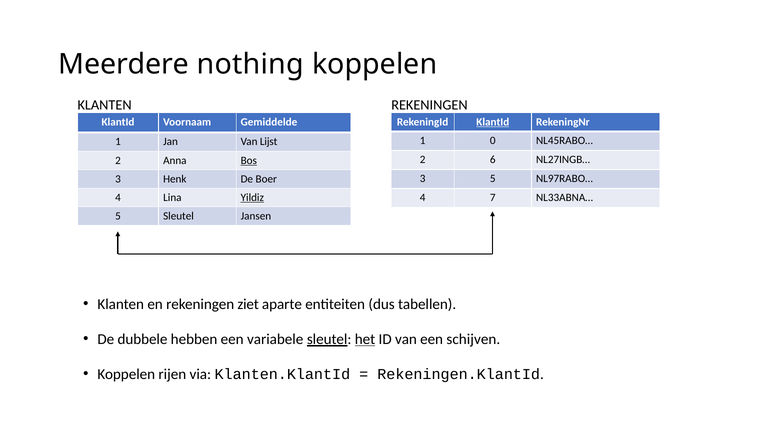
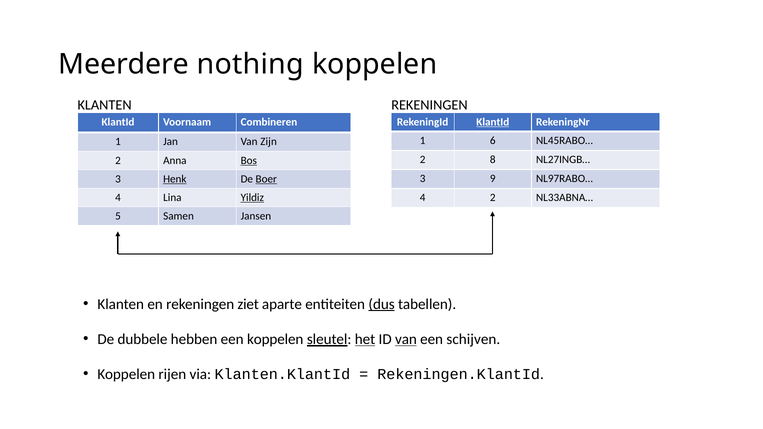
Gemiddelde: Gemiddelde -> Combineren
0: 0 -> 6
Lijst: Lijst -> Zijn
6: 6 -> 8
3 5: 5 -> 9
Henk underline: none -> present
Boer underline: none -> present
4 7: 7 -> 2
5 Sleutel: Sleutel -> Samen
dus underline: none -> present
een variabele: variabele -> koppelen
van at (406, 339) underline: none -> present
